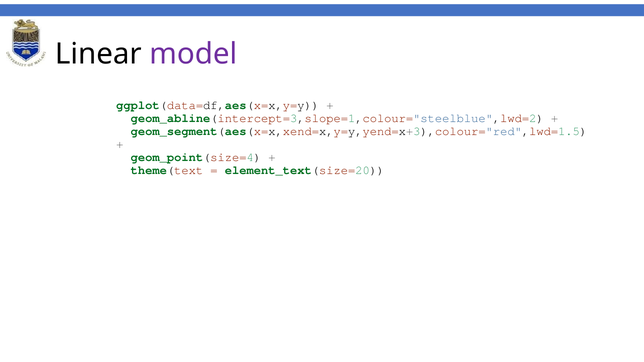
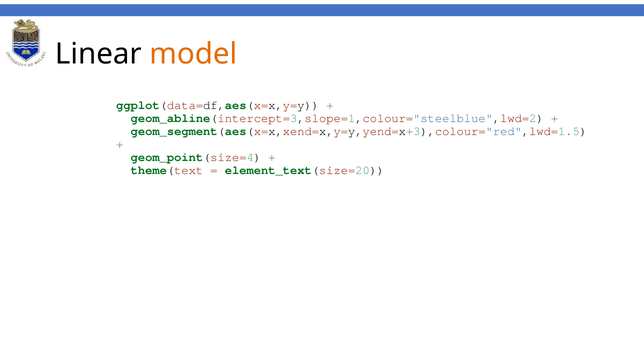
model colour: purple -> orange
